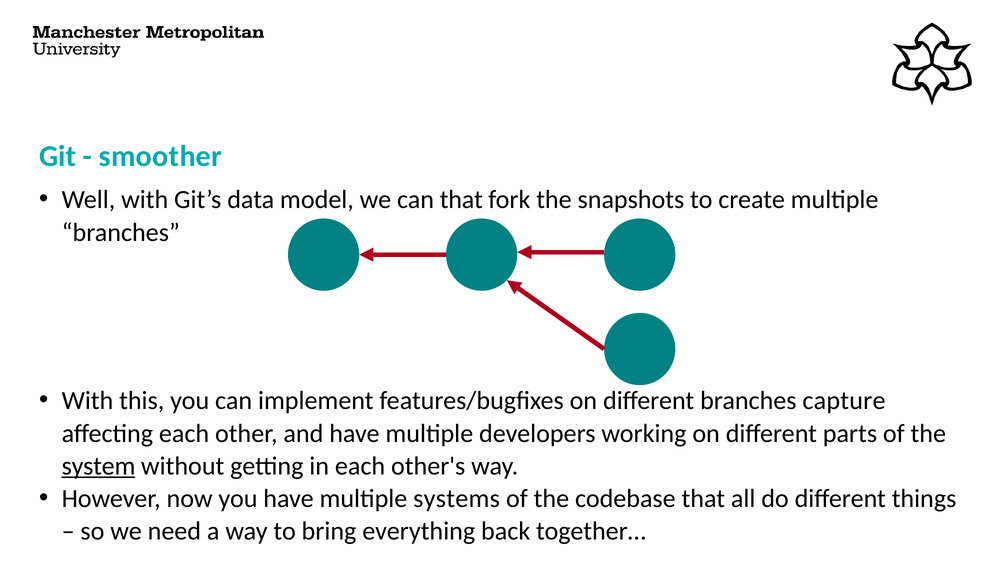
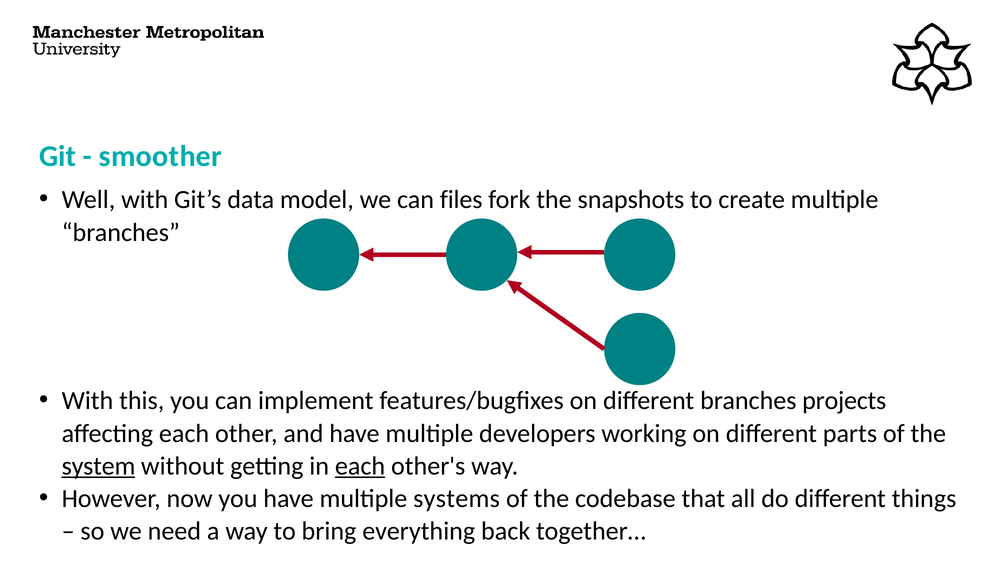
can that: that -> files
capture: capture -> projects
each at (360, 466) underline: none -> present
